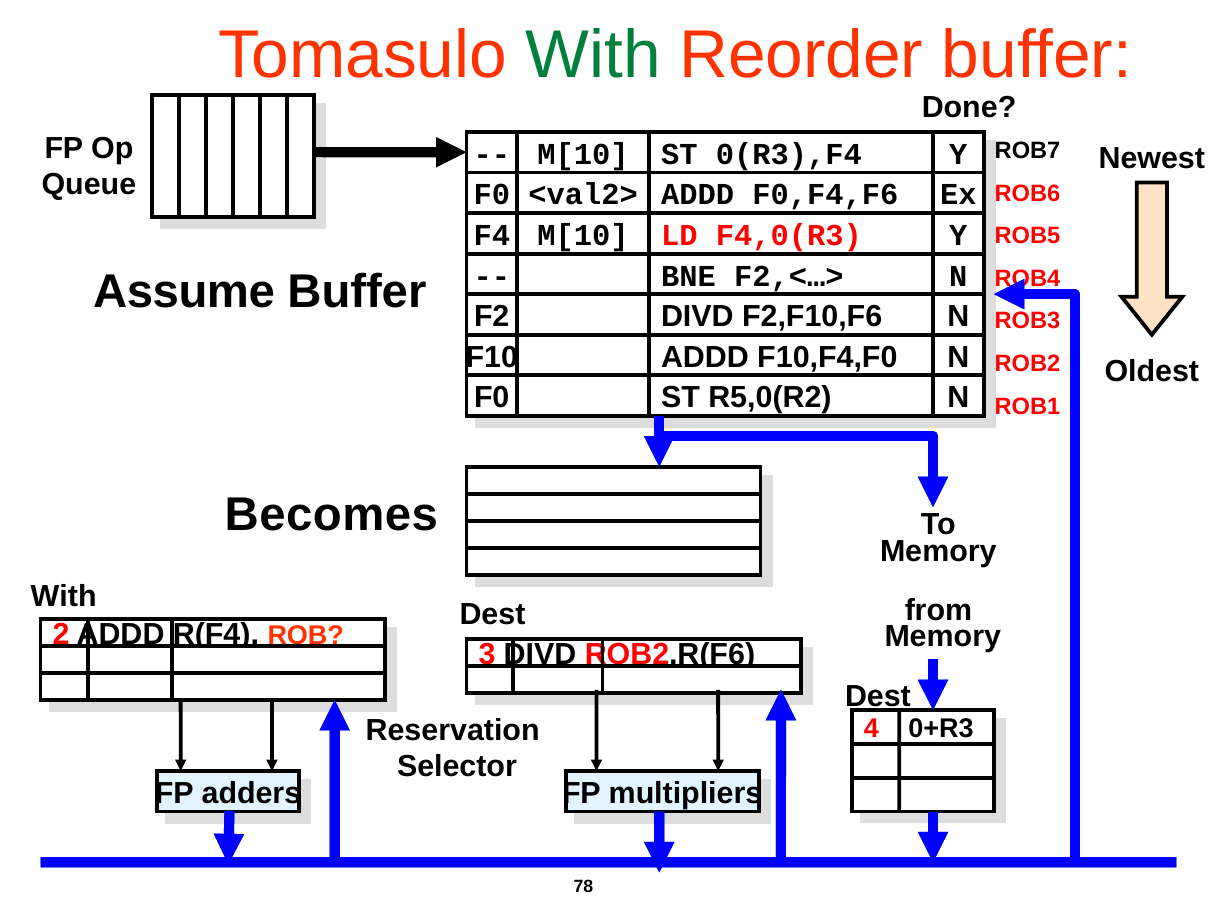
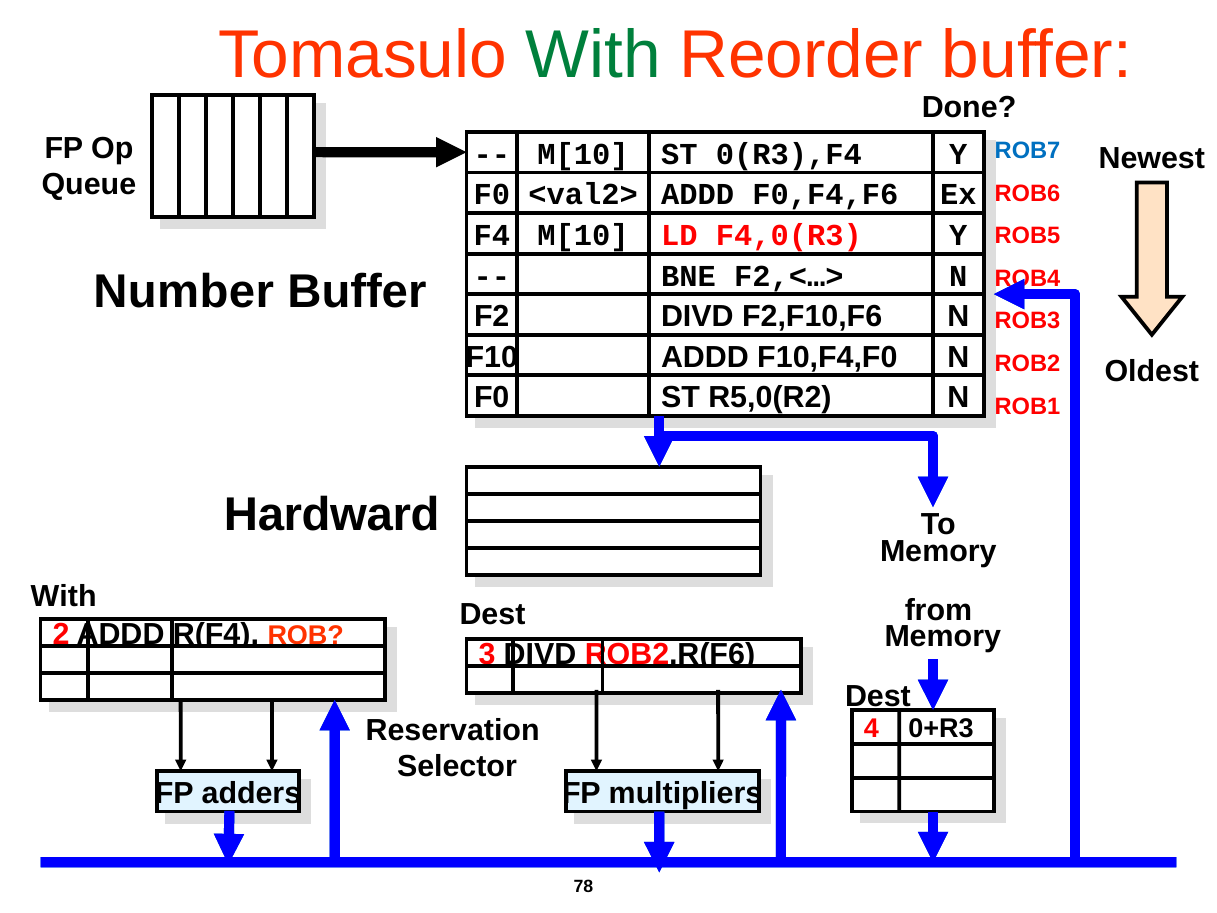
ROB7 colour: black -> blue
Assume: Assume -> Number
Becomes: Becomes -> Hardward
